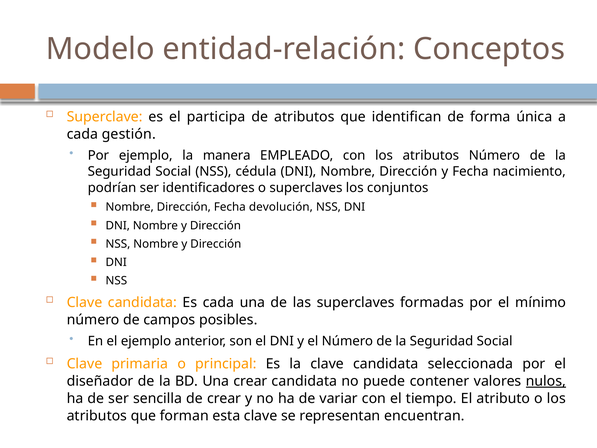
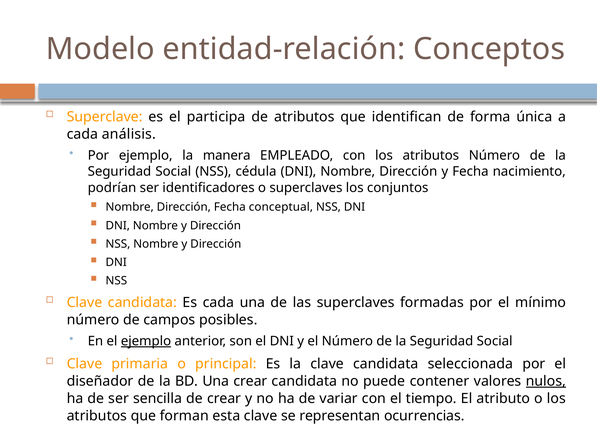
gestión: gestión -> análisis
devolución: devolución -> conceptual
ejemplo at (146, 341) underline: none -> present
encuentran: encuentran -> ocurrencias
